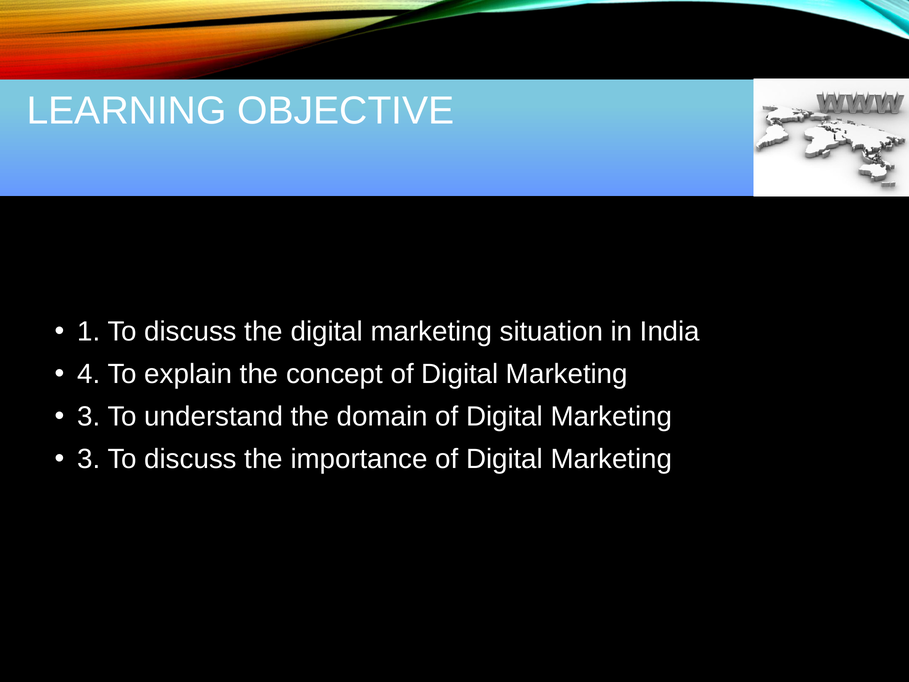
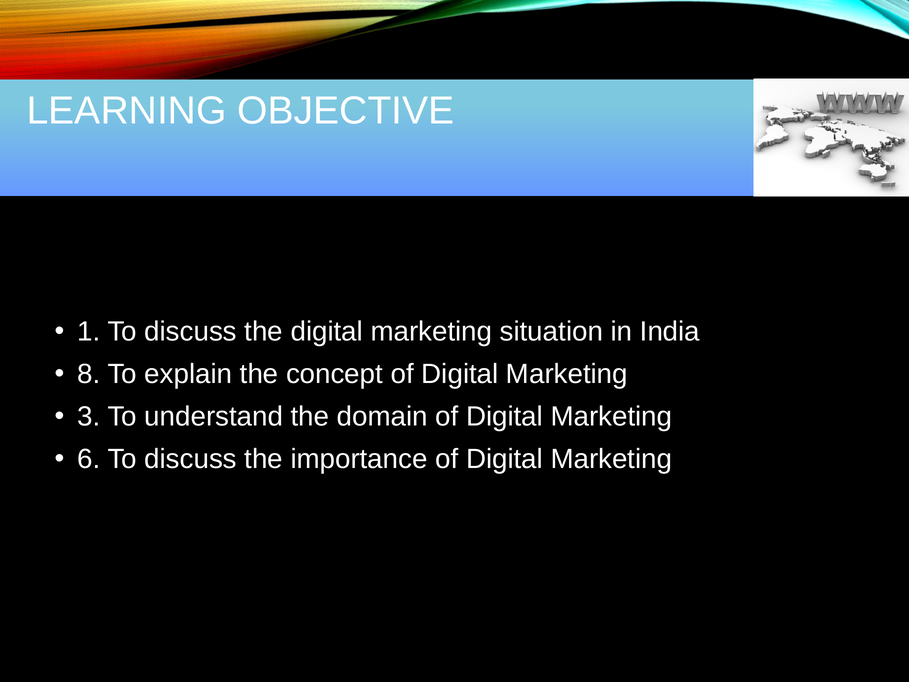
4: 4 -> 8
3 at (89, 459): 3 -> 6
